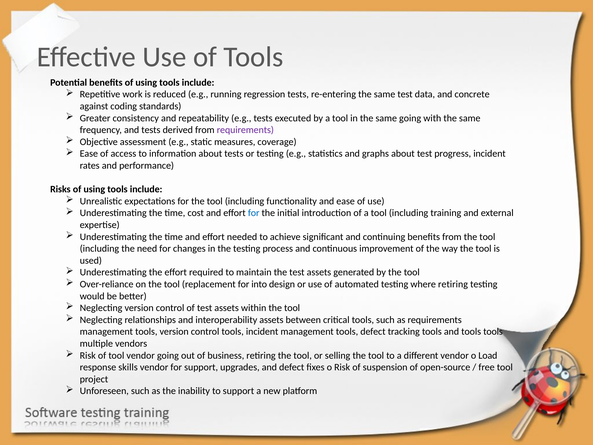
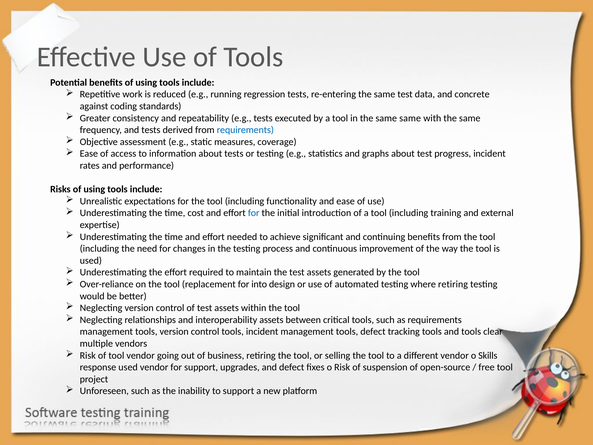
same going: going -> same
requirements at (245, 130) colour: purple -> blue
tools tools: tools -> clear
Load: Load -> Skills
response skills: skills -> used
